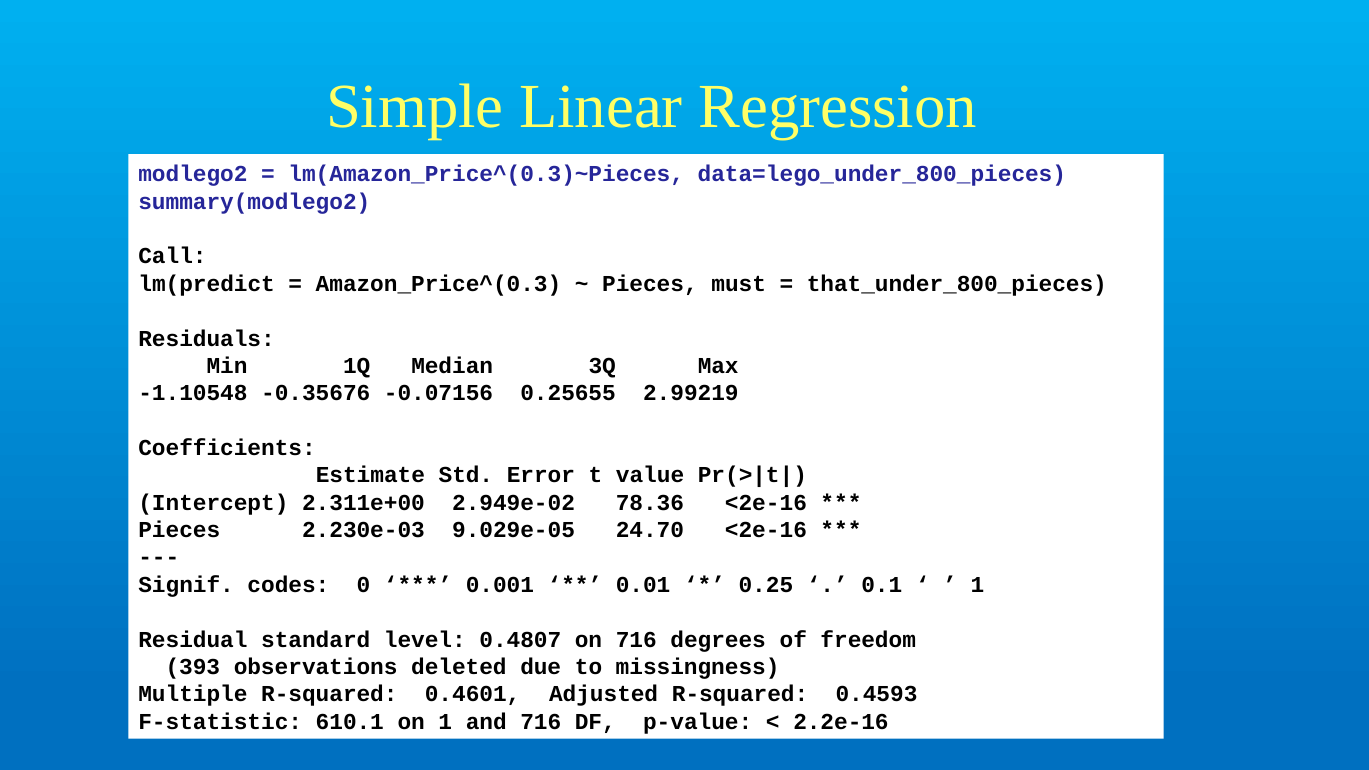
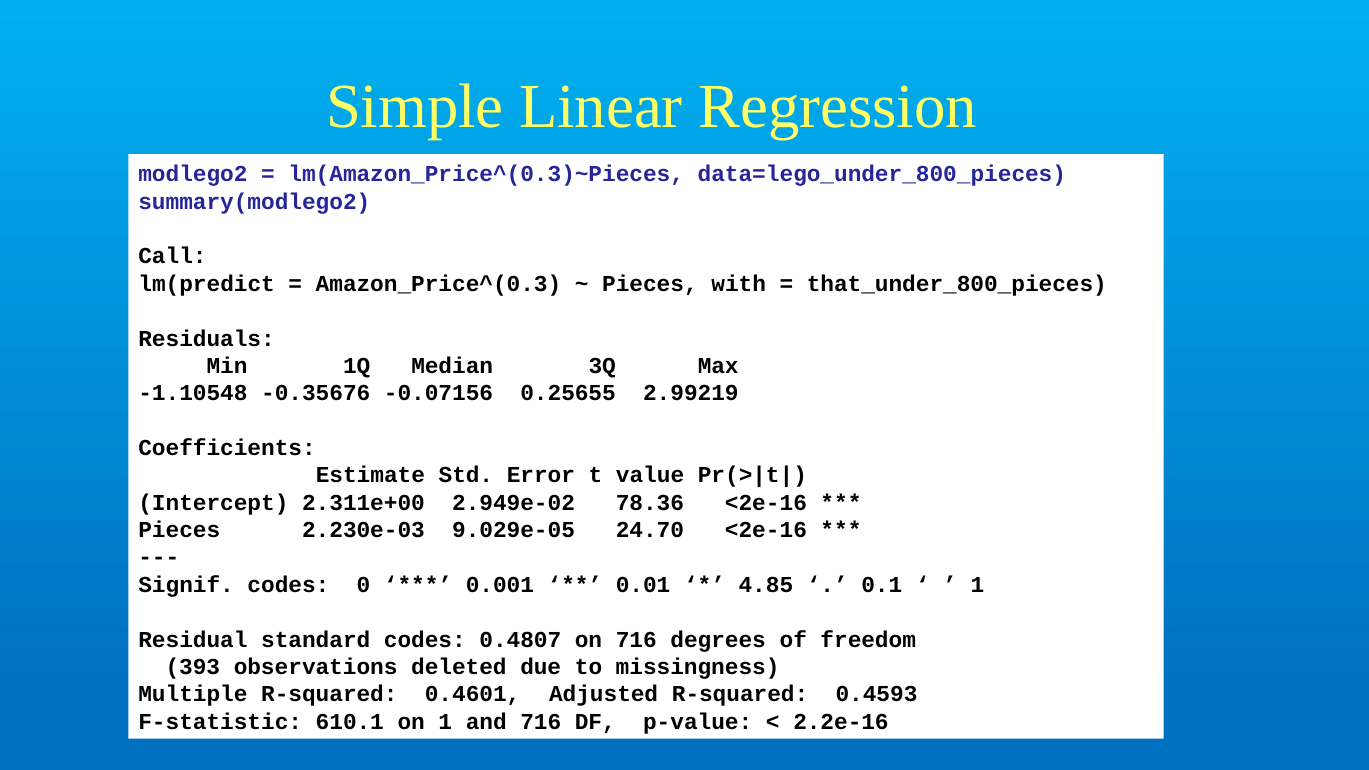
must: must -> with
0.25: 0.25 -> 4.85
standard level: level -> codes
